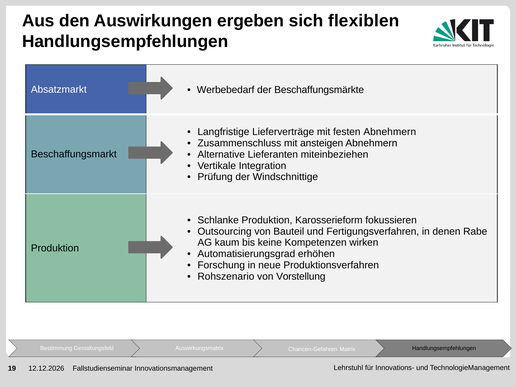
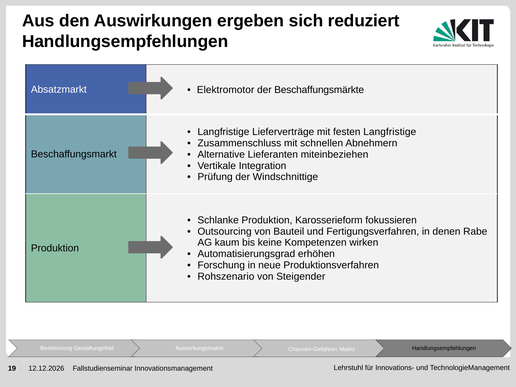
flexiblen: flexiblen -> reduziert
Werbebedarf: Werbebedarf -> Elektromotor
festen Abnehmern: Abnehmern -> Langfristige
ansteigen: ansteigen -> schnellen
Vorstellung: Vorstellung -> Steigender
